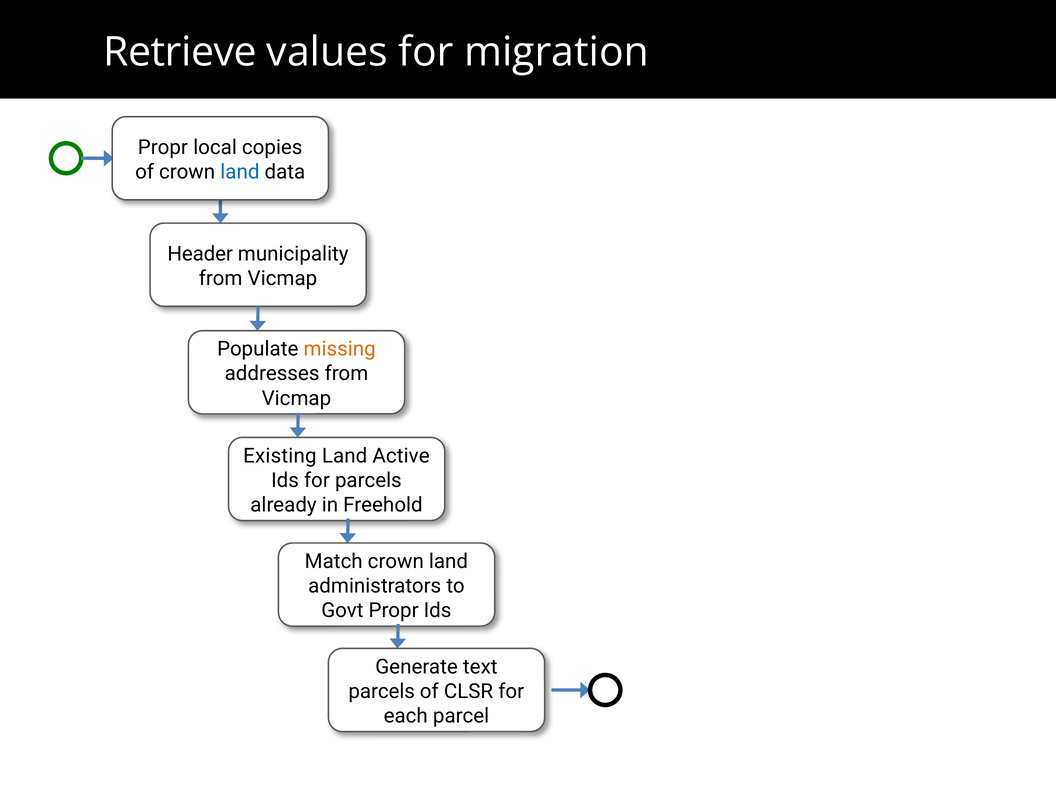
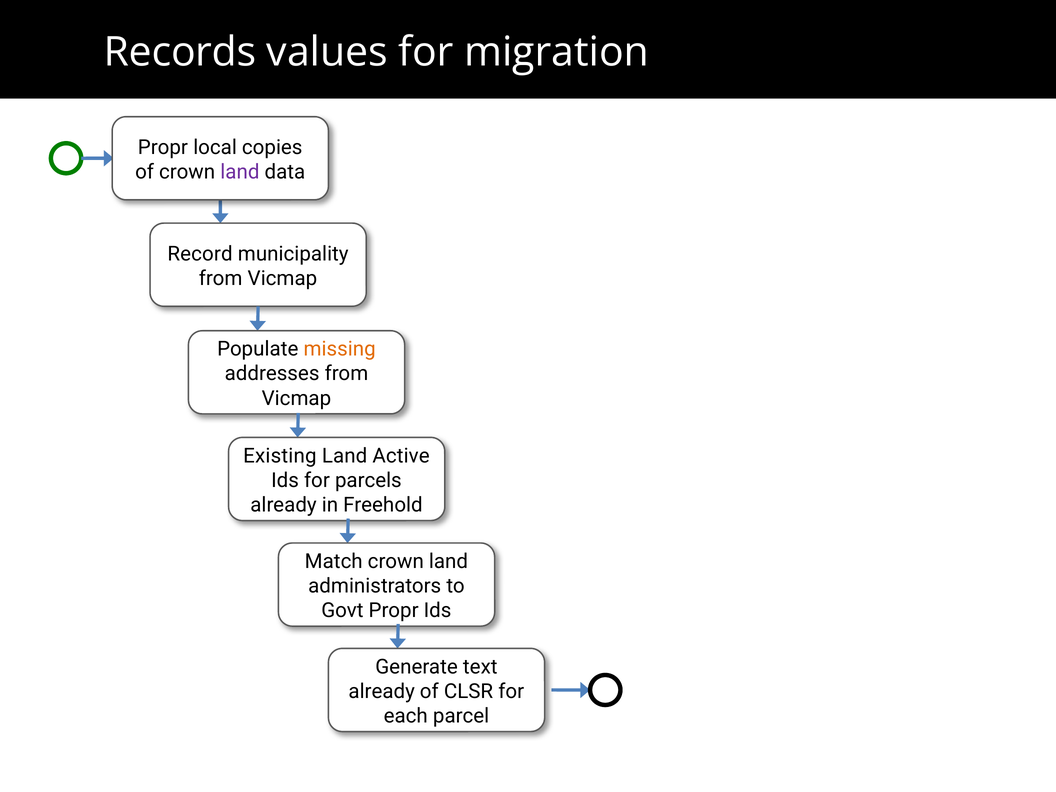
Retrieve: Retrieve -> Records
land at (240, 172) colour: blue -> purple
Header: Header -> Record
parcels at (382, 691): parcels -> already
